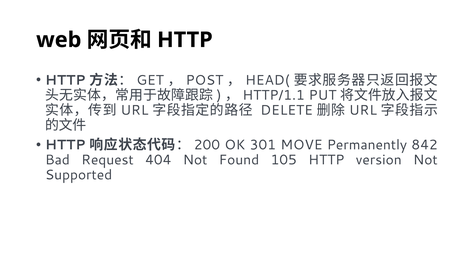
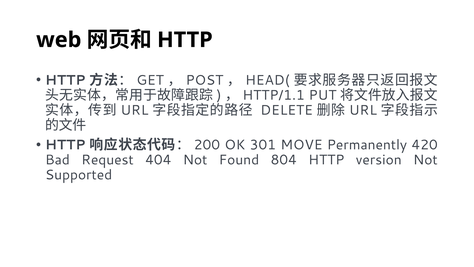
842: 842 -> 420
105: 105 -> 804
